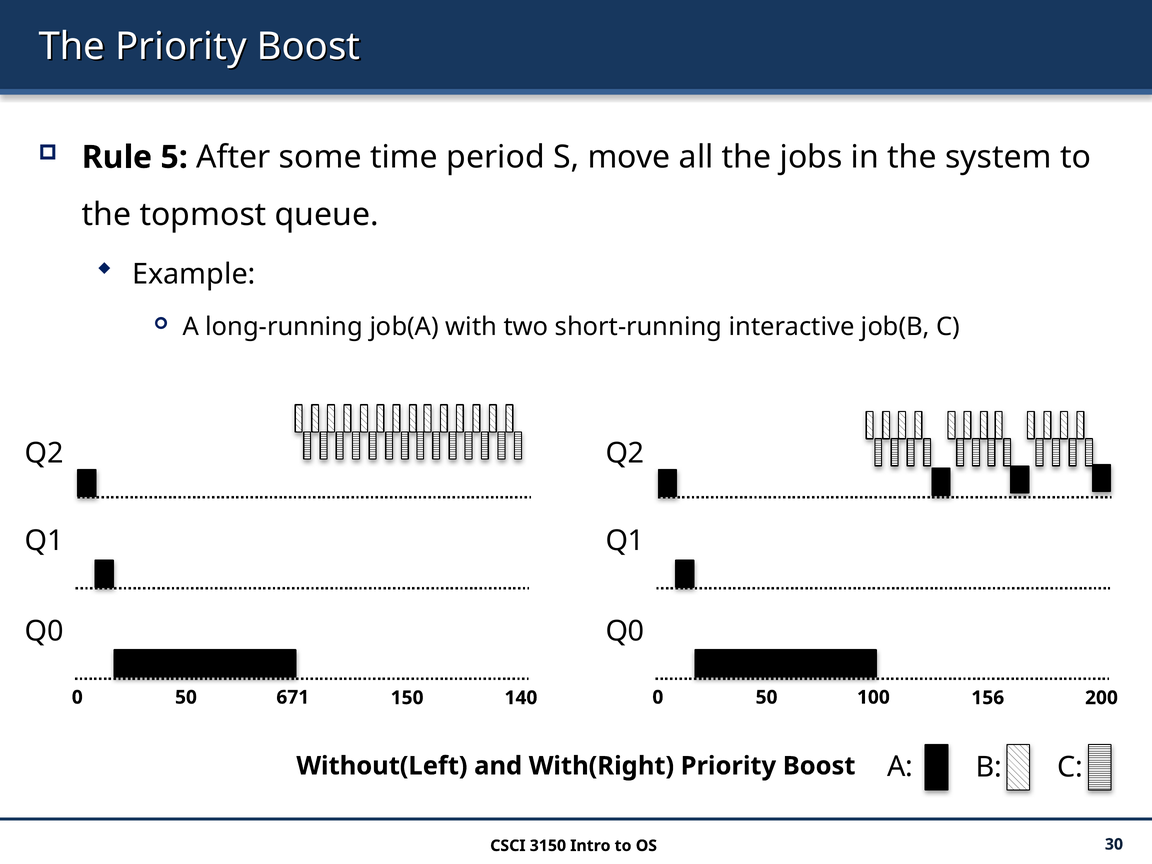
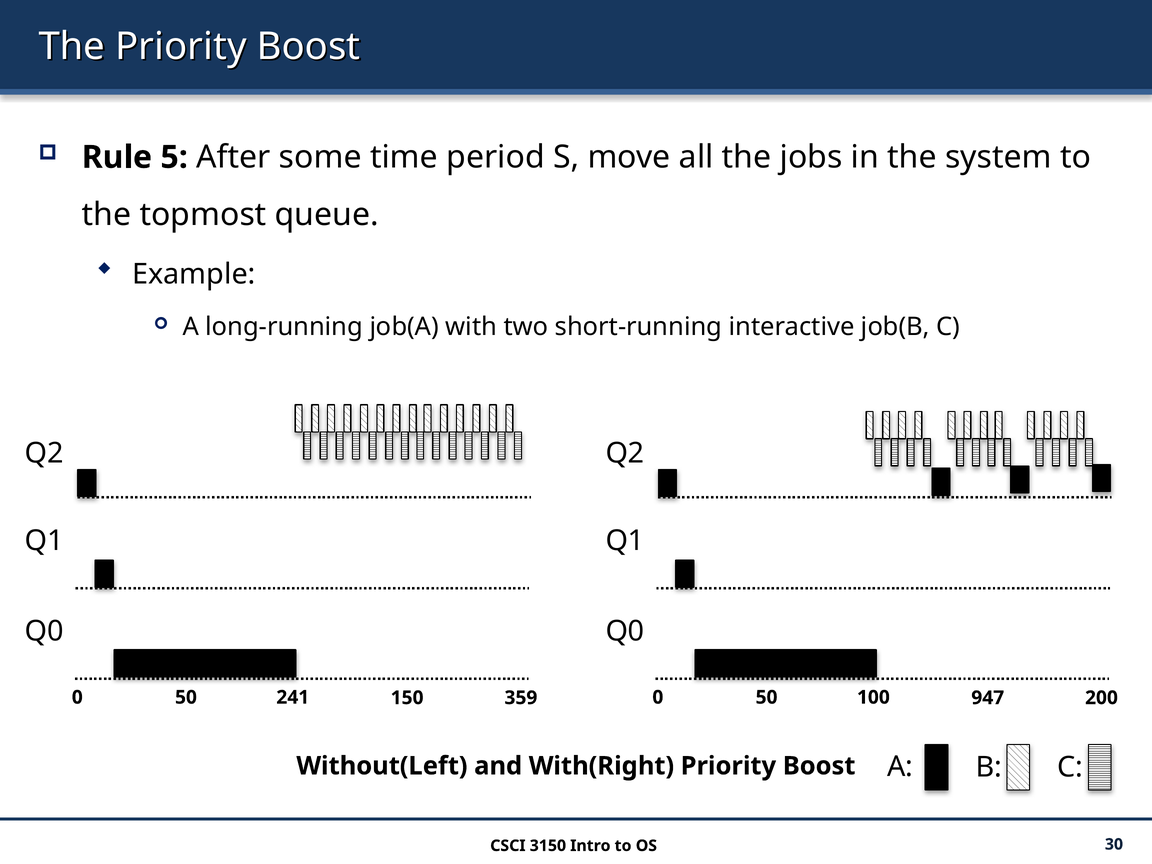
671: 671 -> 241
140: 140 -> 359
156: 156 -> 947
